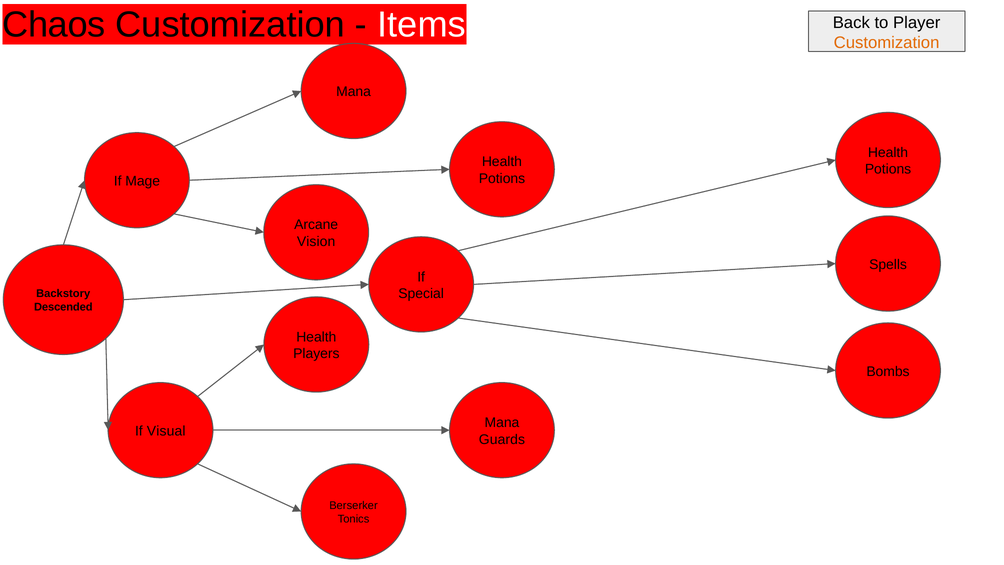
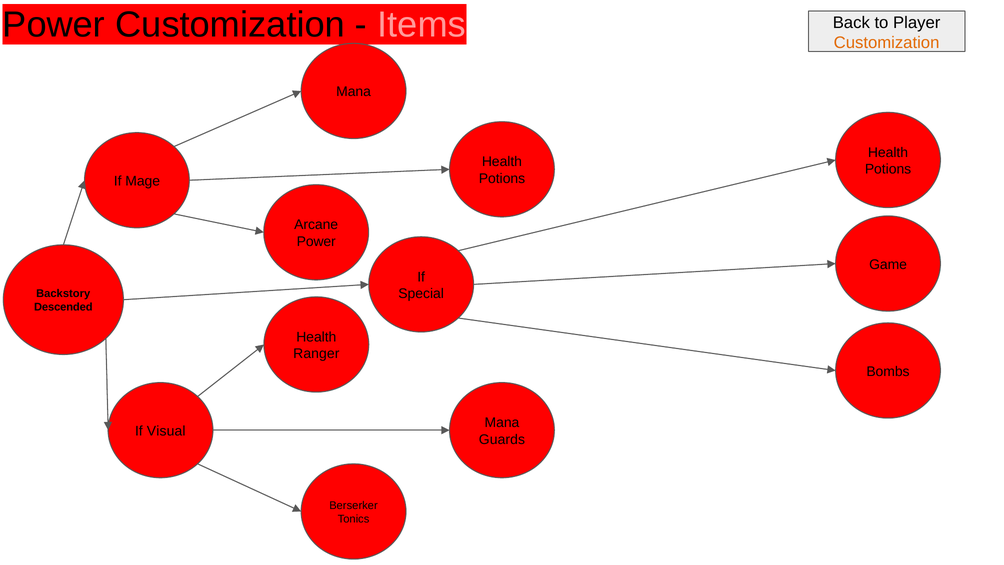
Chaos at (54, 25): Chaos -> Power
Items colour: white -> pink
Vision at (316, 241): Vision -> Power
Spells: Spells -> Game
Players: Players -> Ranger
